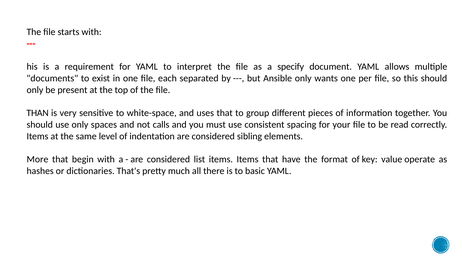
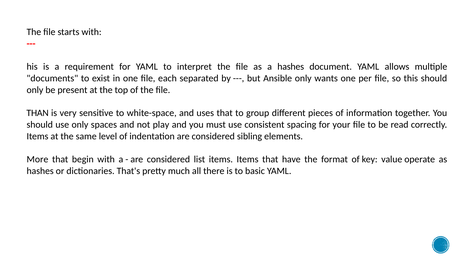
a specify: specify -> hashes
calls: calls -> play
